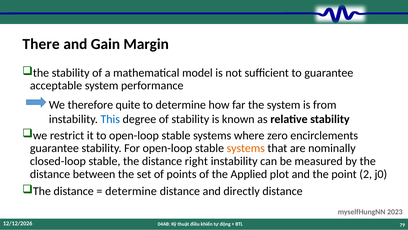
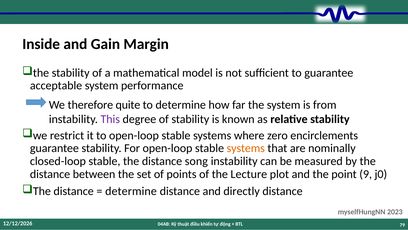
There: There -> Inside
This colour: blue -> purple
right: right -> song
Applied: Applied -> Lecture
2: 2 -> 9
